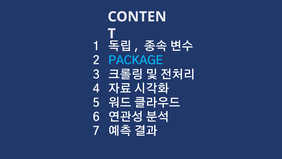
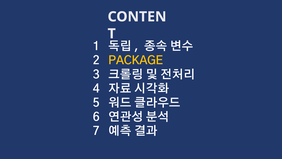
PACKAGE colour: light blue -> yellow
